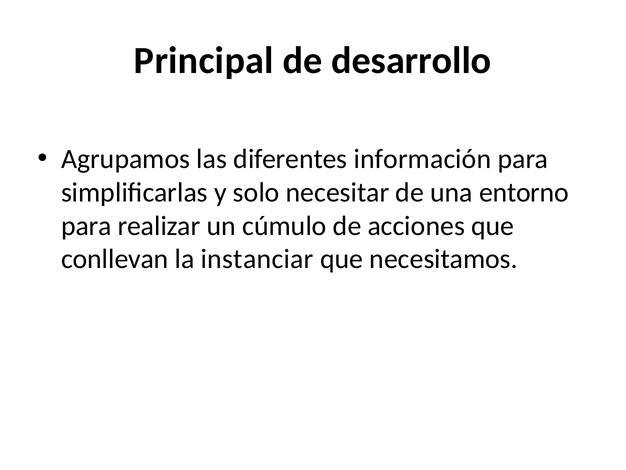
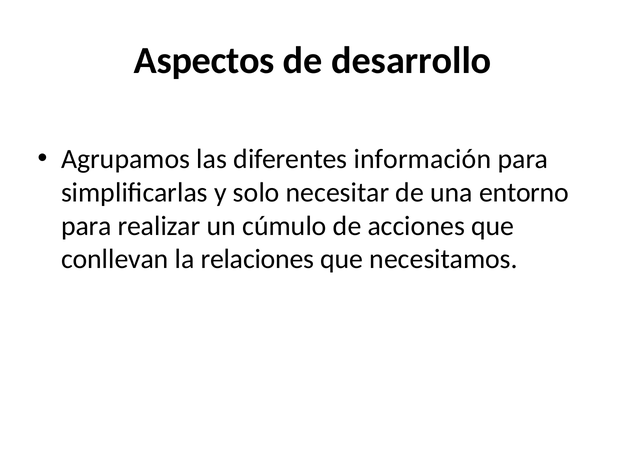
Principal: Principal -> Aspectos
instanciar: instanciar -> relaciones
